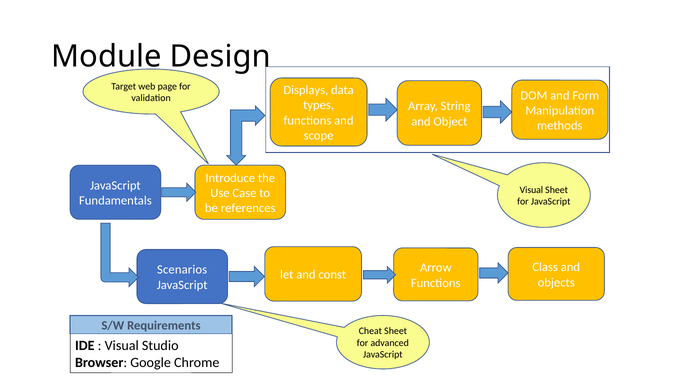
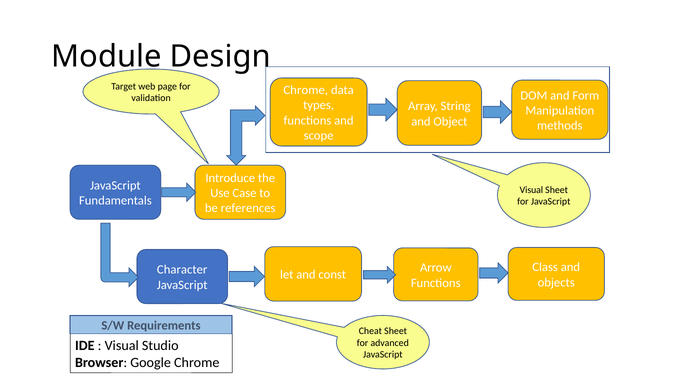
Displays at (306, 90): Displays -> Chrome
Scenarios: Scenarios -> Character
